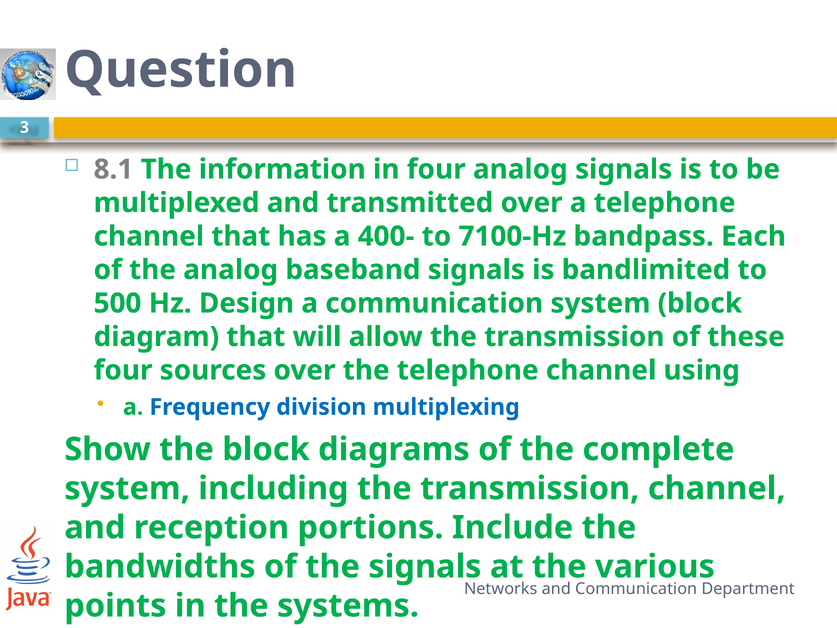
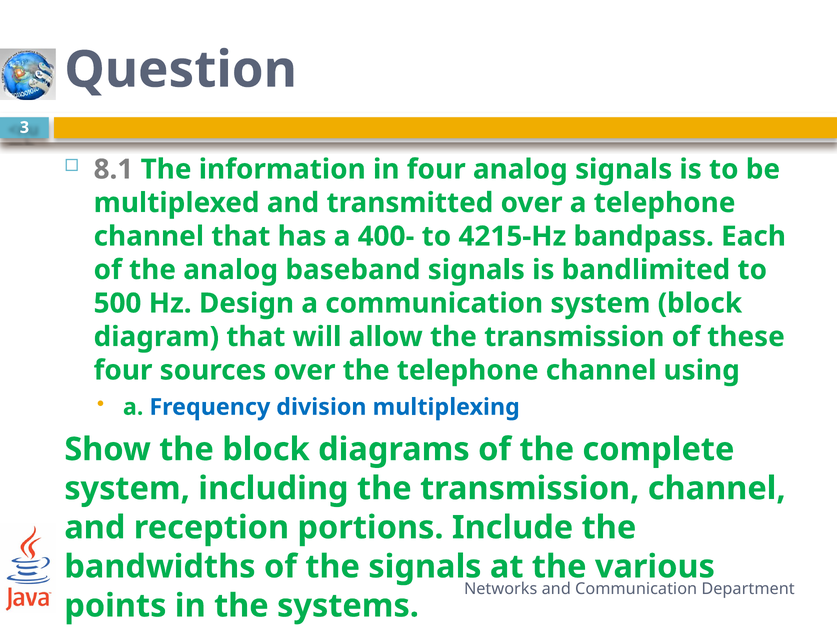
7100-Hz: 7100-Hz -> 4215-Hz
